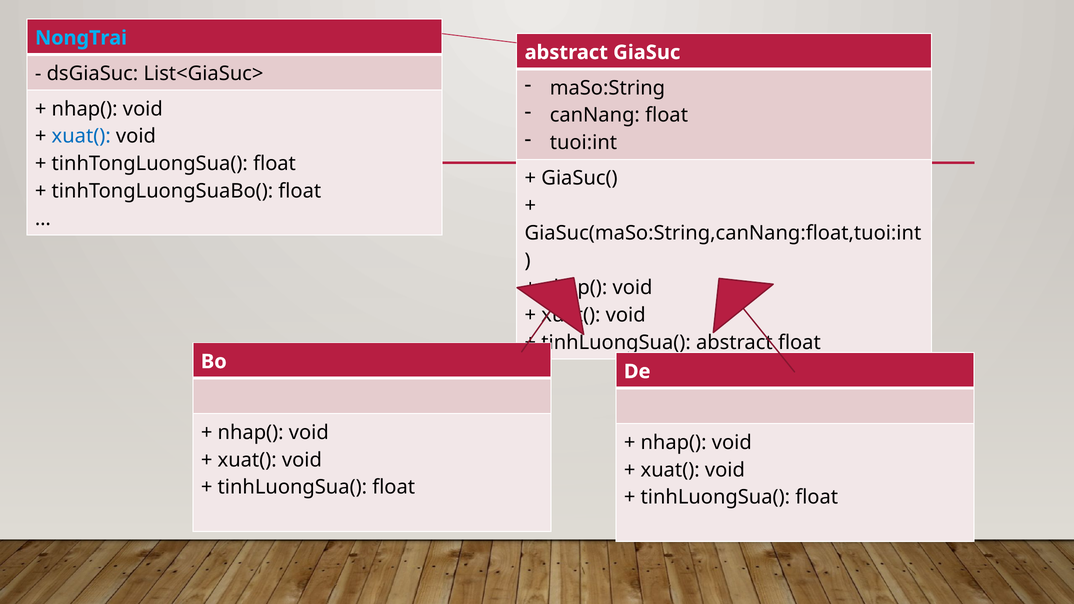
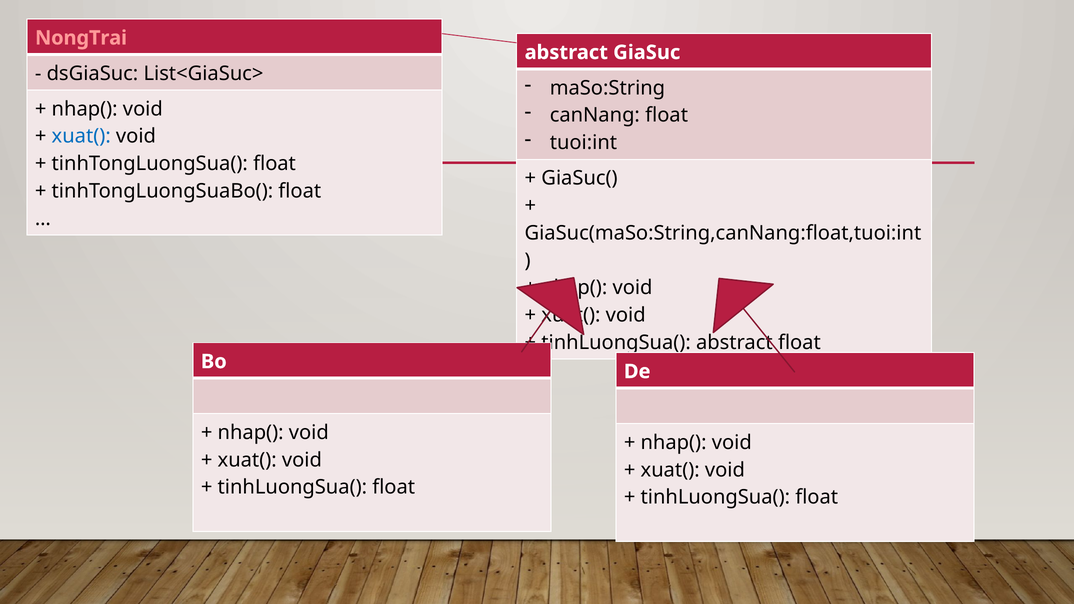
NongTrai colour: light blue -> pink
